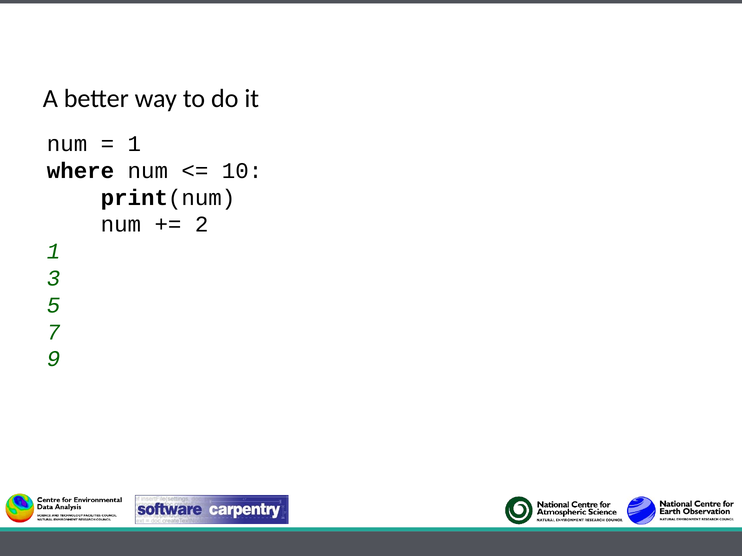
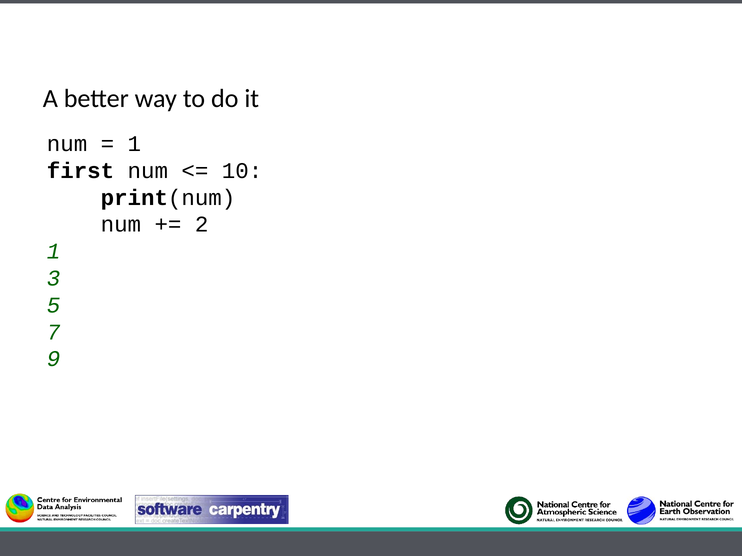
where: where -> first
